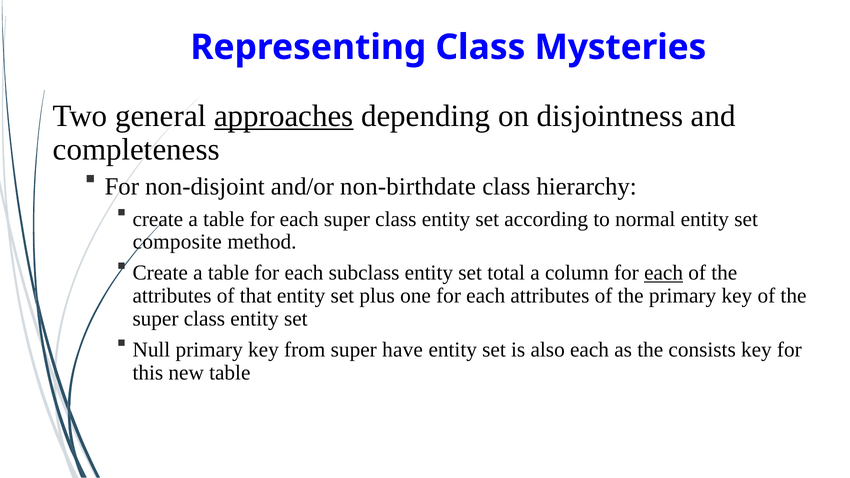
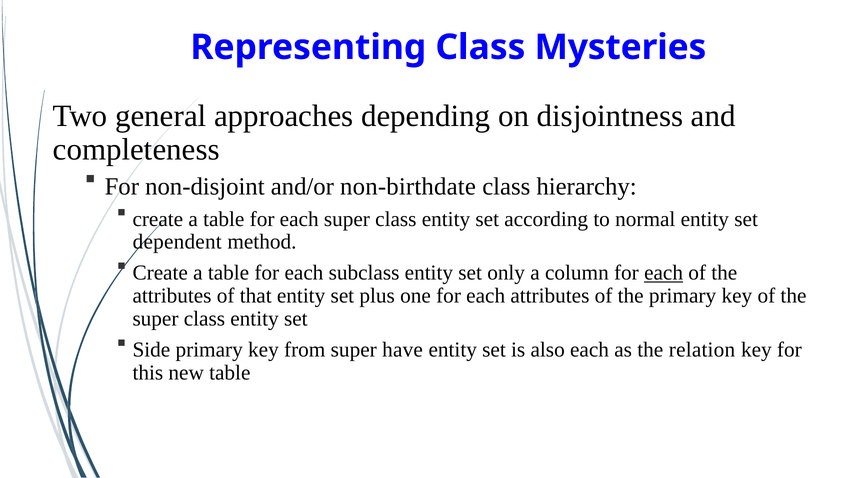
approaches underline: present -> none
composite: composite -> dependent
total: total -> only
Null: Null -> Side
consists: consists -> relation
